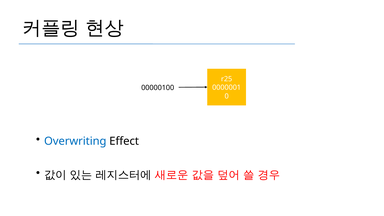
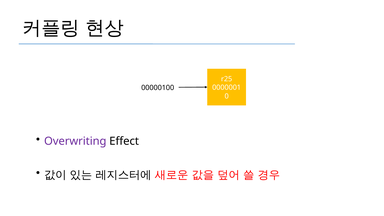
Overwriting colour: blue -> purple
